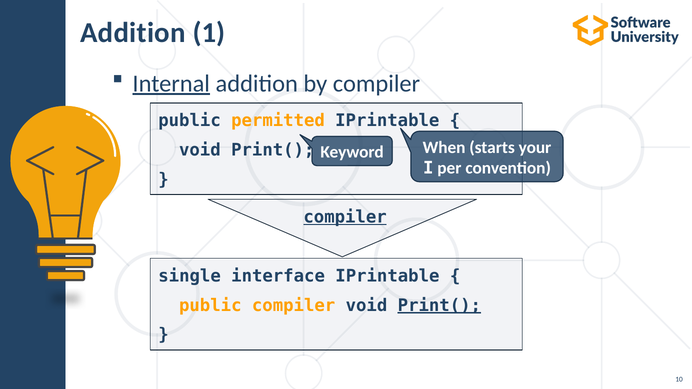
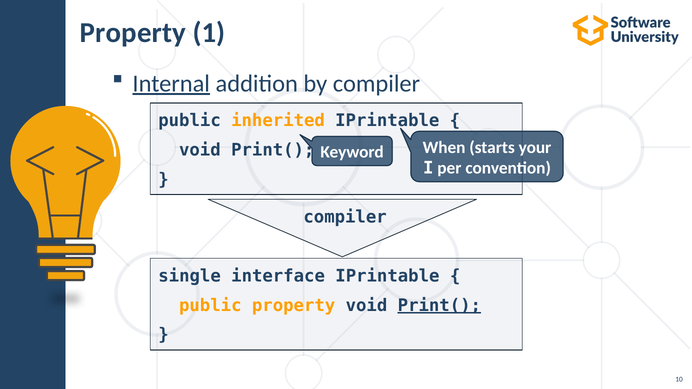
Addition at (133, 33): Addition -> Property
permitted: permitted -> inherited
compiler at (345, 217) underline: present -> none
public compiler: compiler -> property
